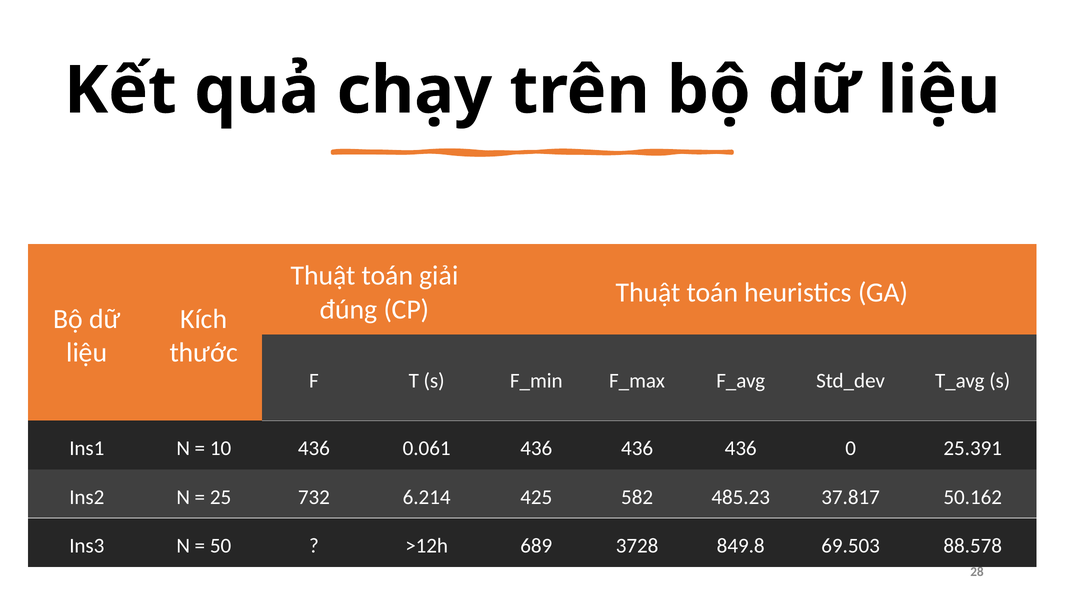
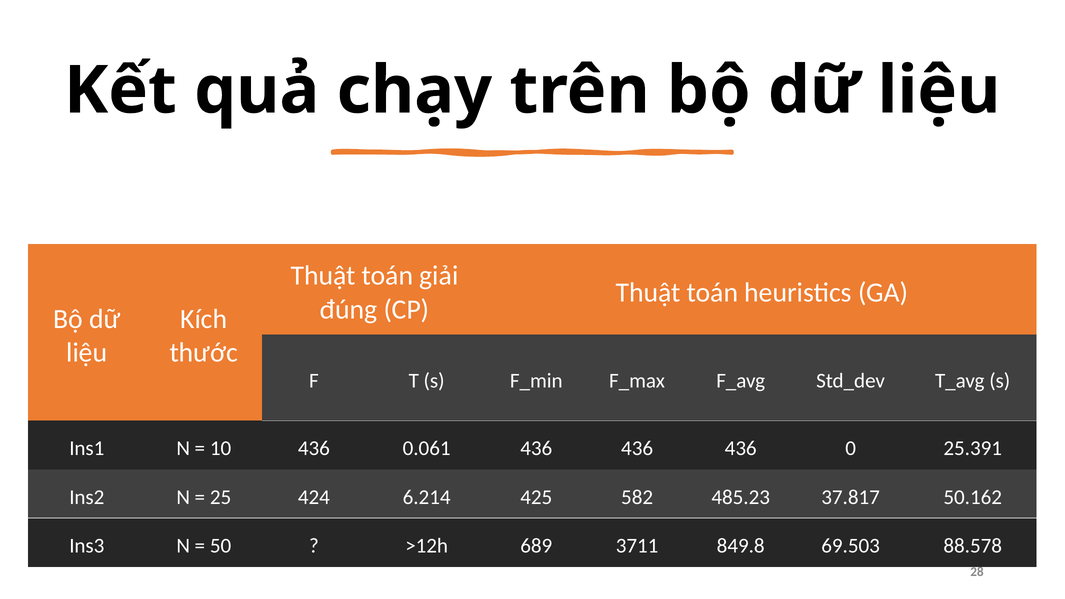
732: 732 -> 424
3728: 3728 -> 3711
